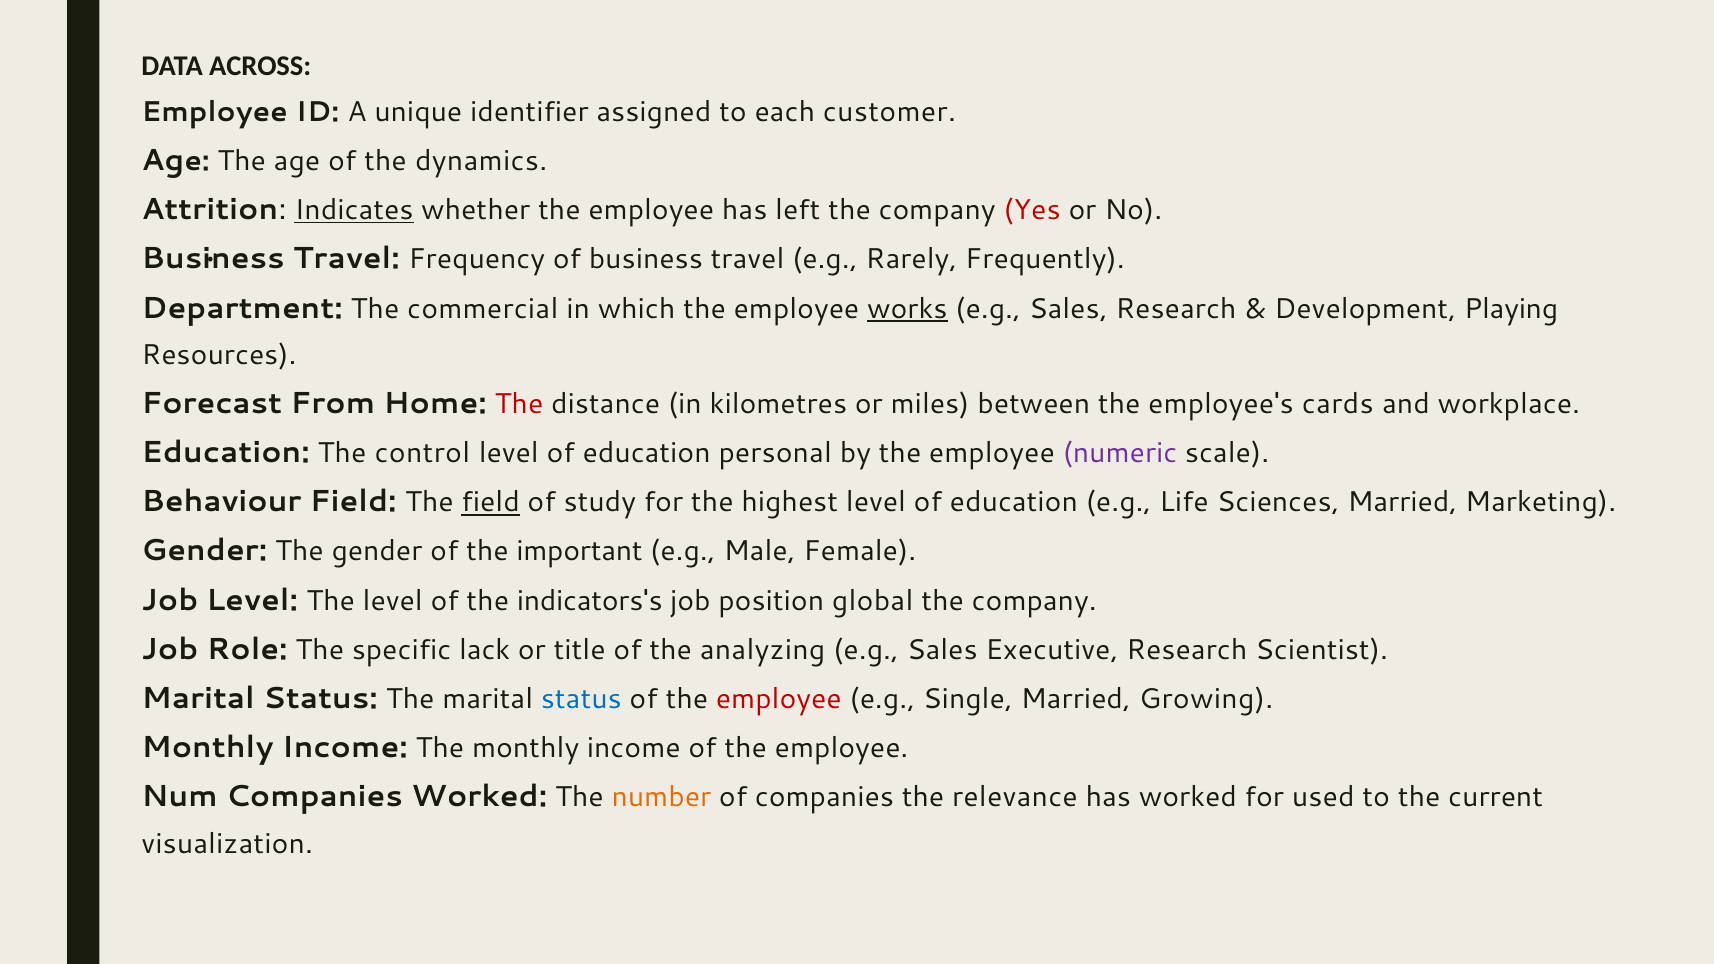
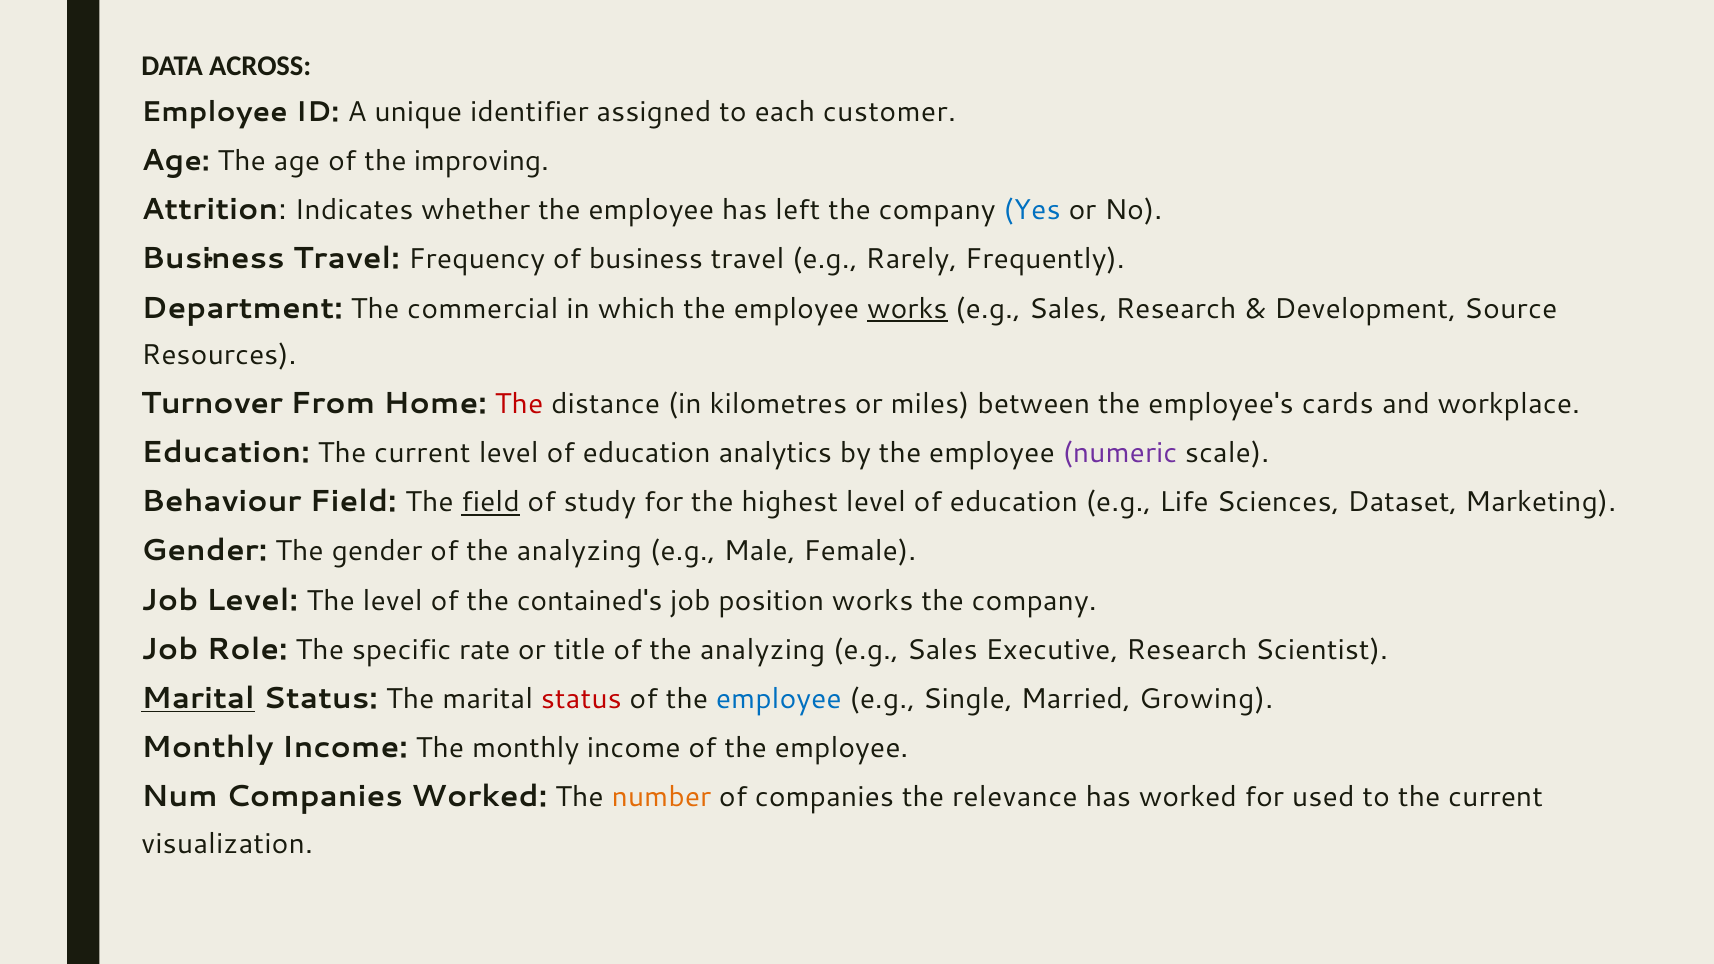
dynamics: dynamics -> improving
Indicates underline: present -> none
Yes colour: red -> blue
Playing: Playing -> Source
Forecast: Forecast -> Turnover
Education The control: control -> current
personal: personal -> analytics
Sciences Married: Married -> Dataset
gender of the important: important -> analyzing
indicators's: indicators's -> contained's
position global: global -> works
lack: lack -> rate
Marital at (198, 699) underline: none -> present
status at (581, 699) colour: blue -> red
employee at (779, 699) colour: red -> blue
